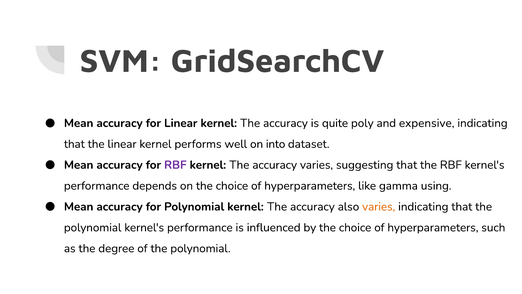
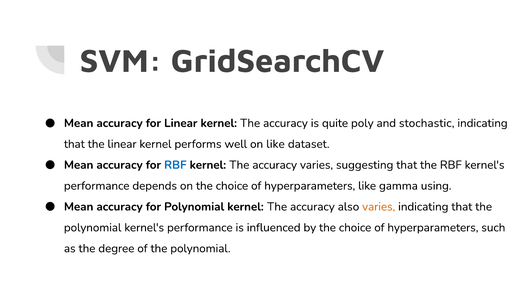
expensive: expensive -> stochastic
on into: into -> like
RBF at (175, 165) colour: purple -> blue
